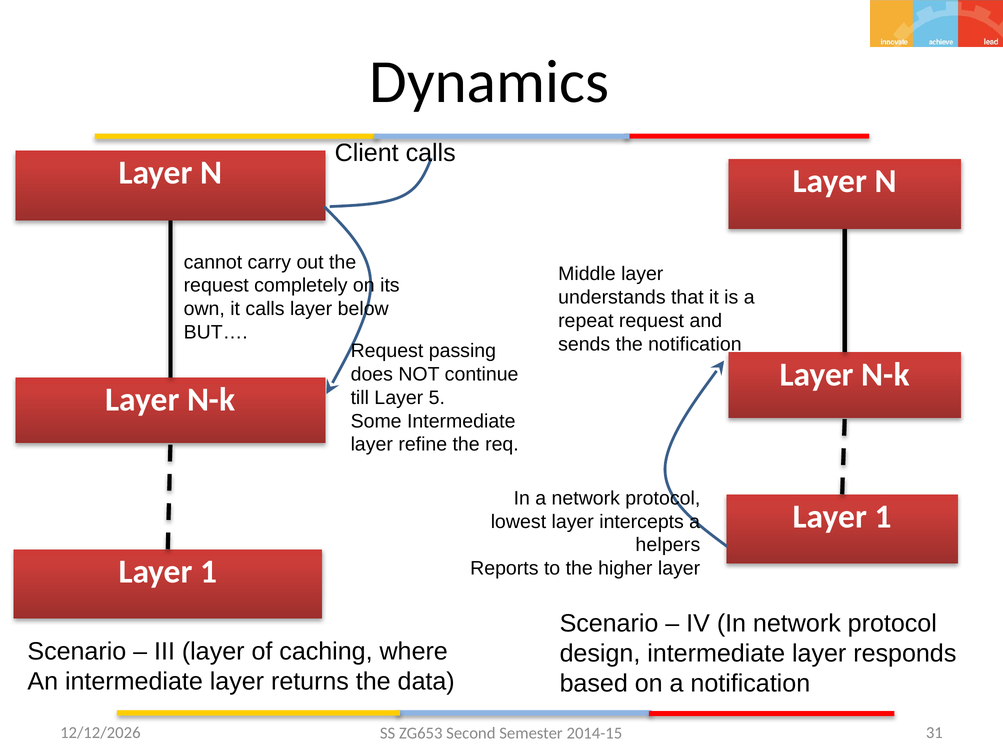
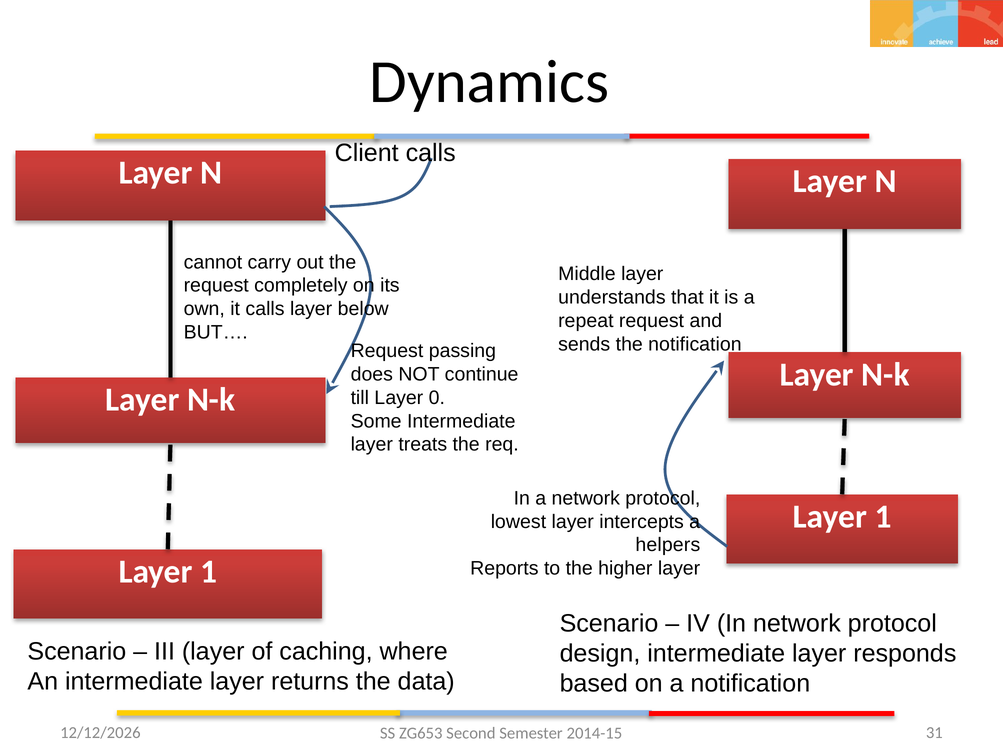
5: 5 -> 0
refine: refine -> treats
